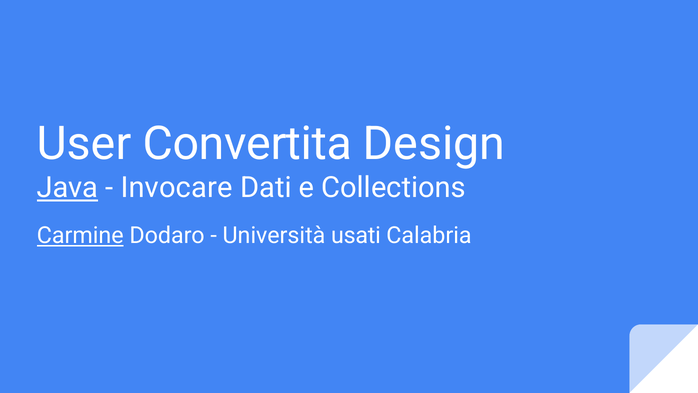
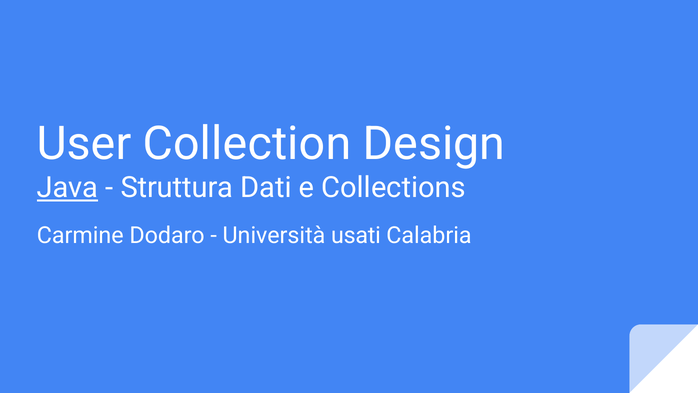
Convertita: Convertita -> Collection
Invocare: Invocare -> Struttura
Carmine underline: present -> none
